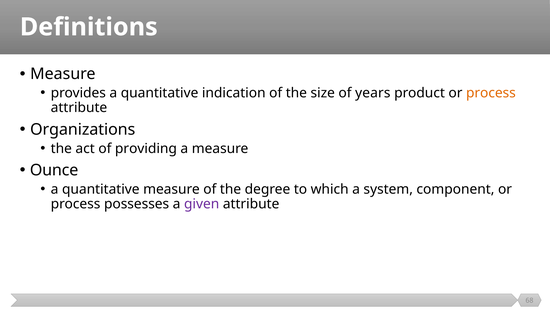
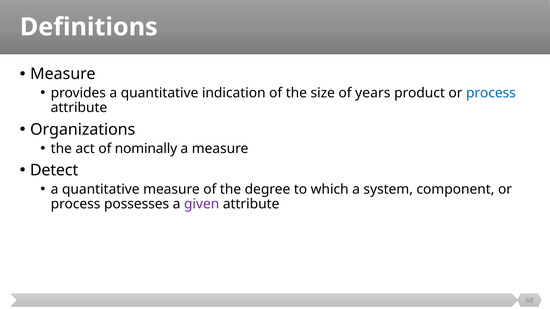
process at (491, 93) colour: orange -> blue
providing: providing -> nominally
Ounce: Ounce -> Detect
